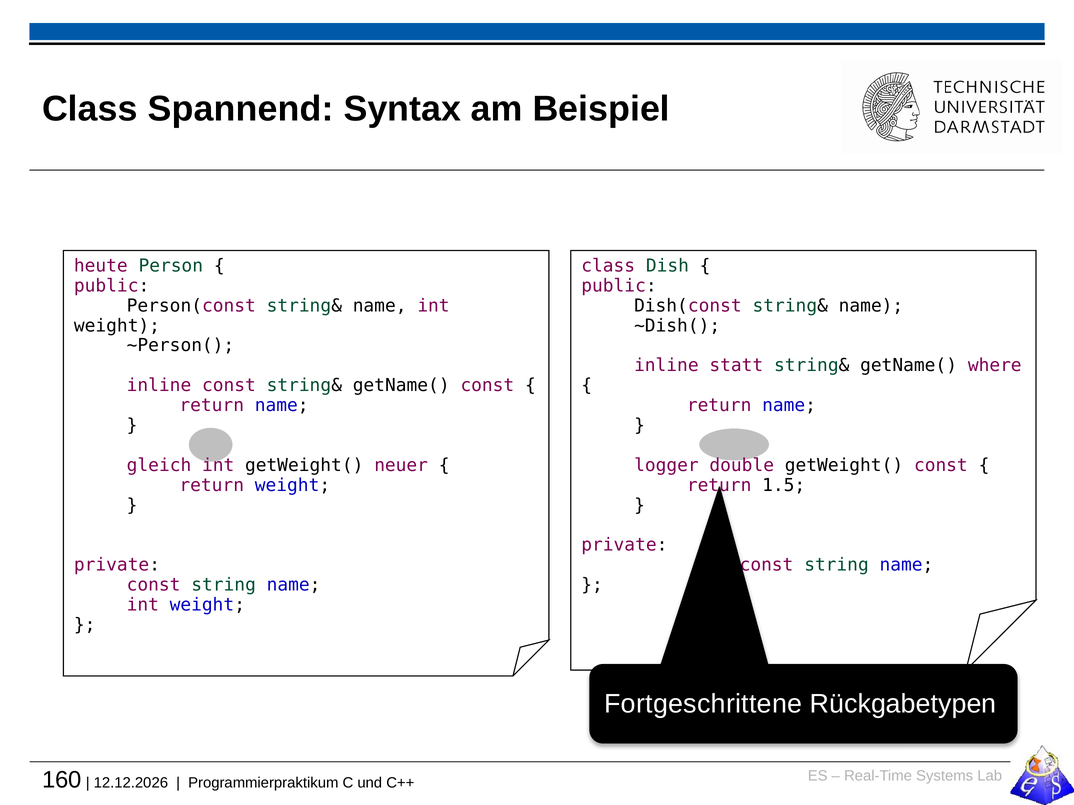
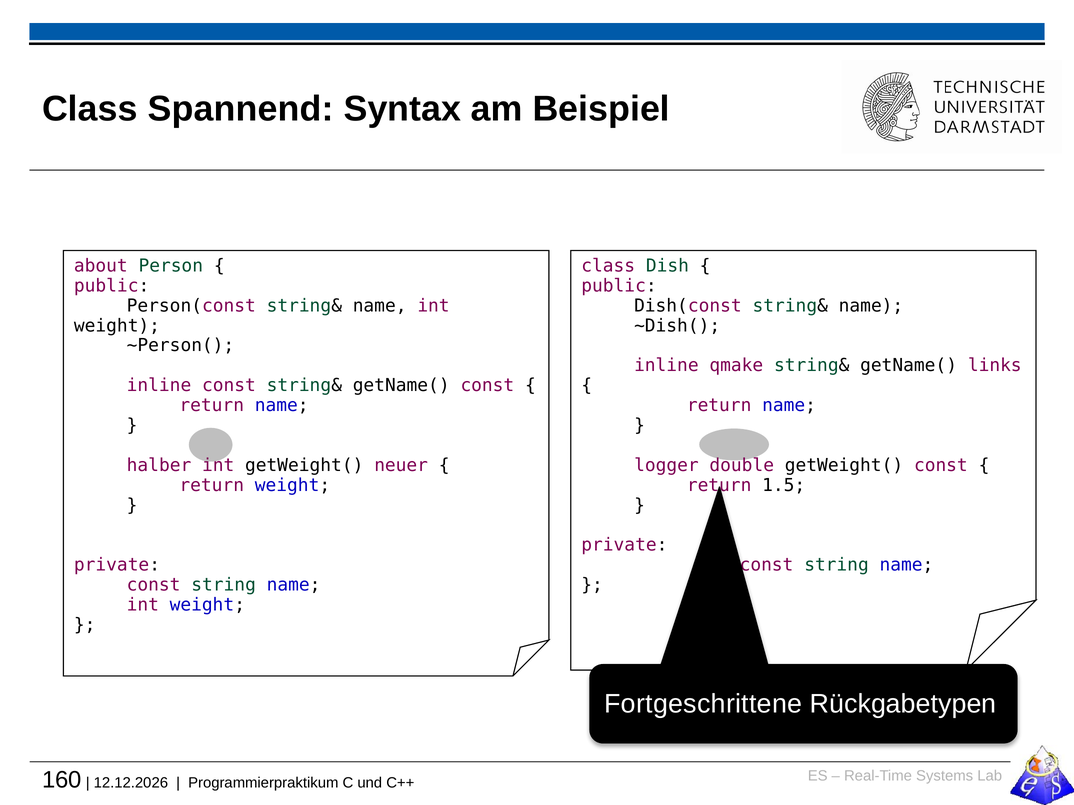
heute: heute -> about
statt: statt -> qmake
where: where -> links
gleich: gleich -> halber
